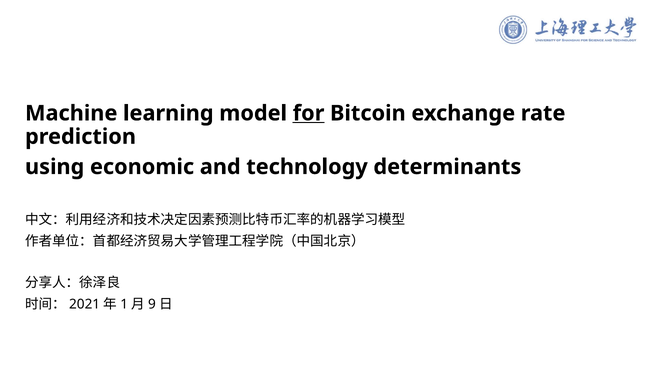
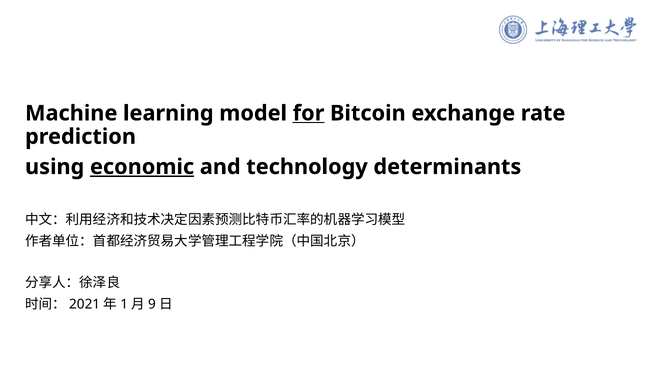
economic underline: none -> present
